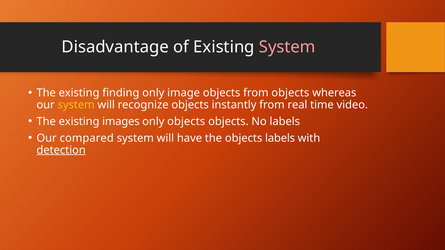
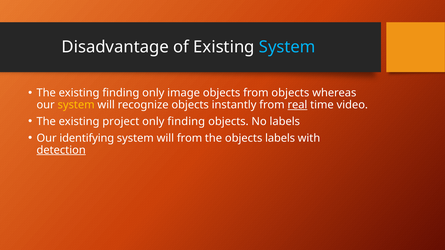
System at (287, 47) colour: pink -> light blue
real underline: none -> present
images: images -> project
only objects: objects -> finding
compared: compared -> identifying
will have: have -> from
